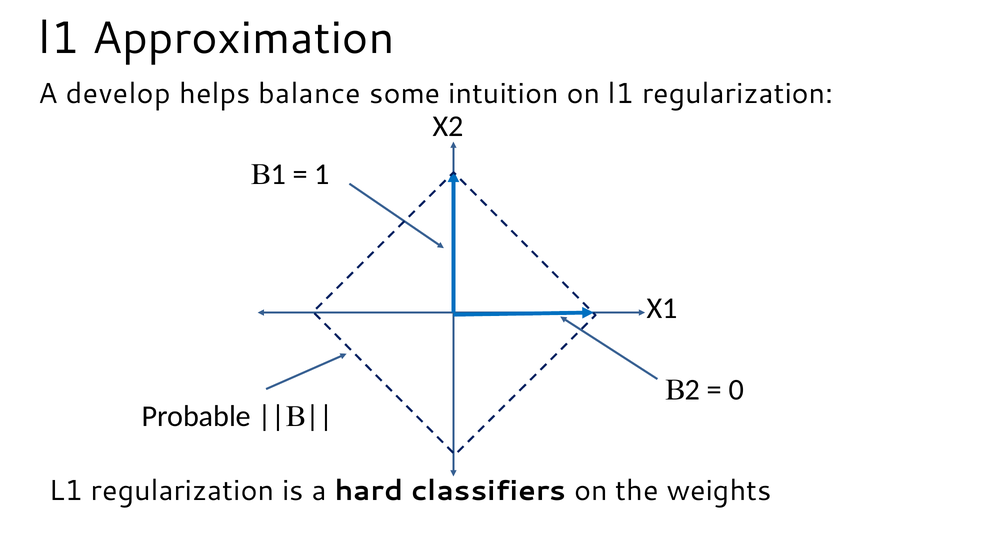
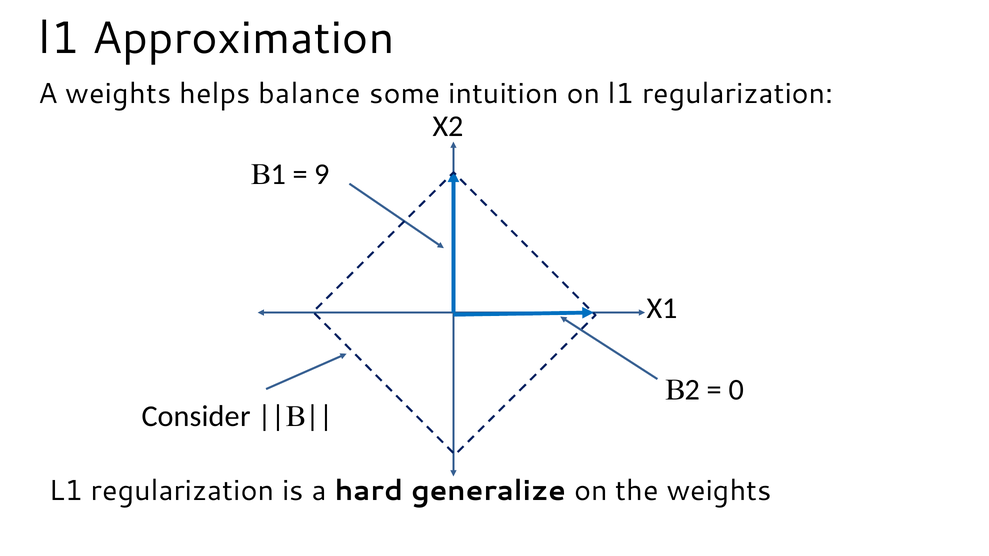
A develop: develop -> weights
1: 1 -> 9
Probable: Probable -> Consider
classifiers: classifiers -> generalize
